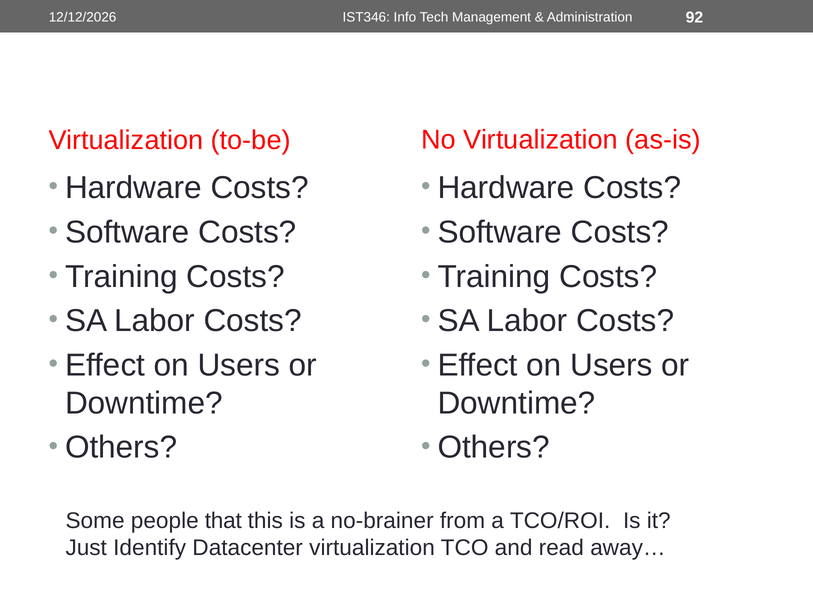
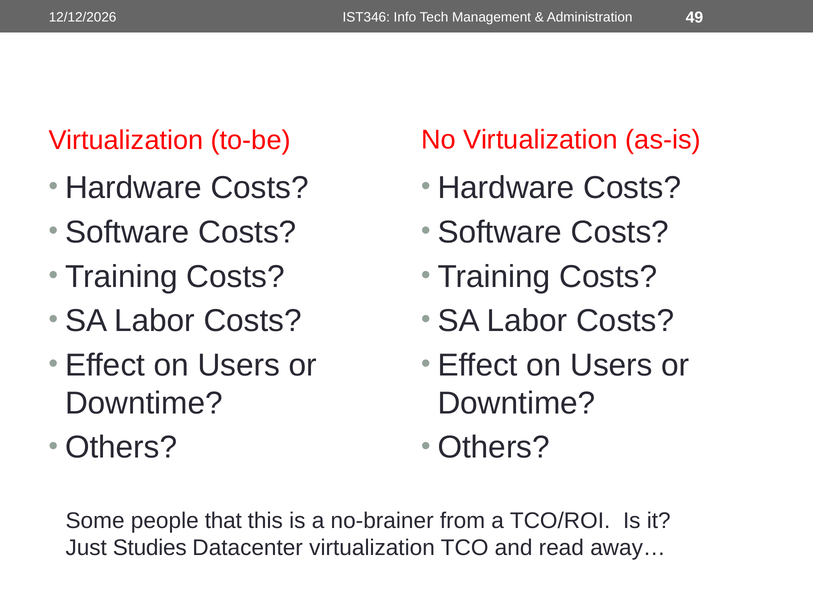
92: 92 -> 49
Identify: Identify -> Studies
